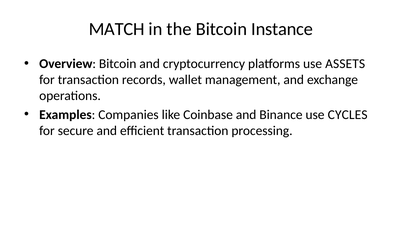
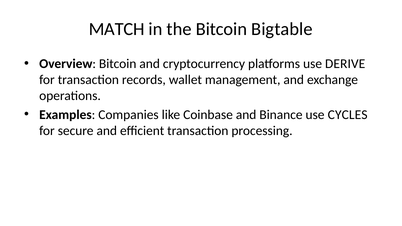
Instance: Instance -> Bigtable
ASSETS: ASSETS -> DERIVE
